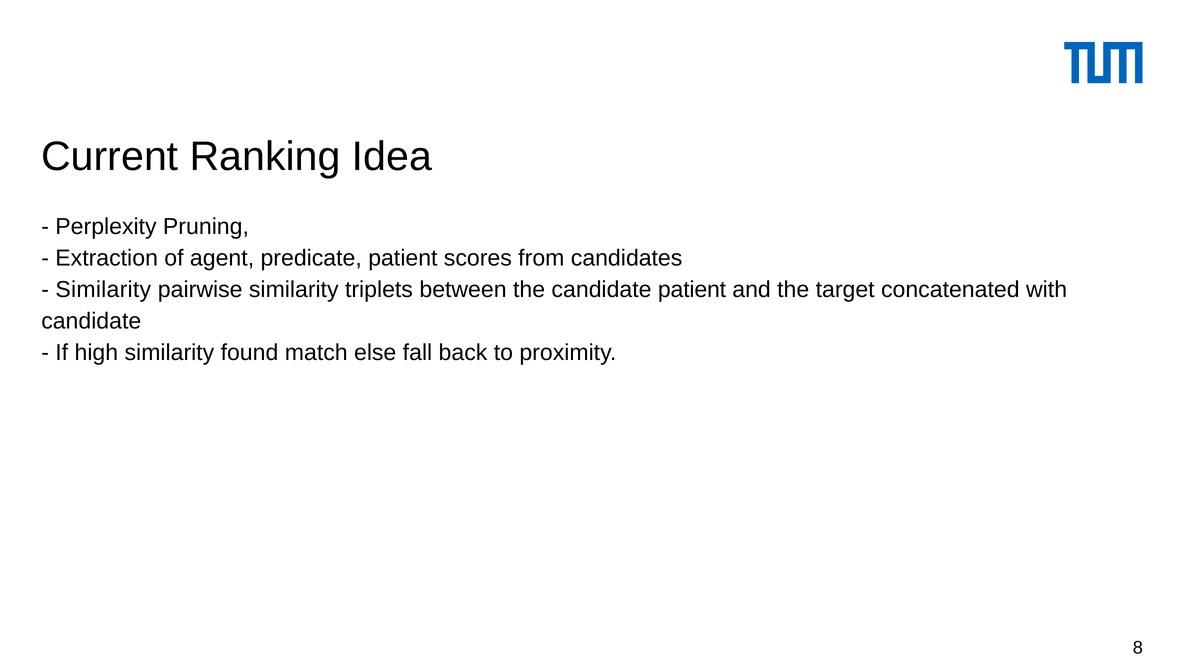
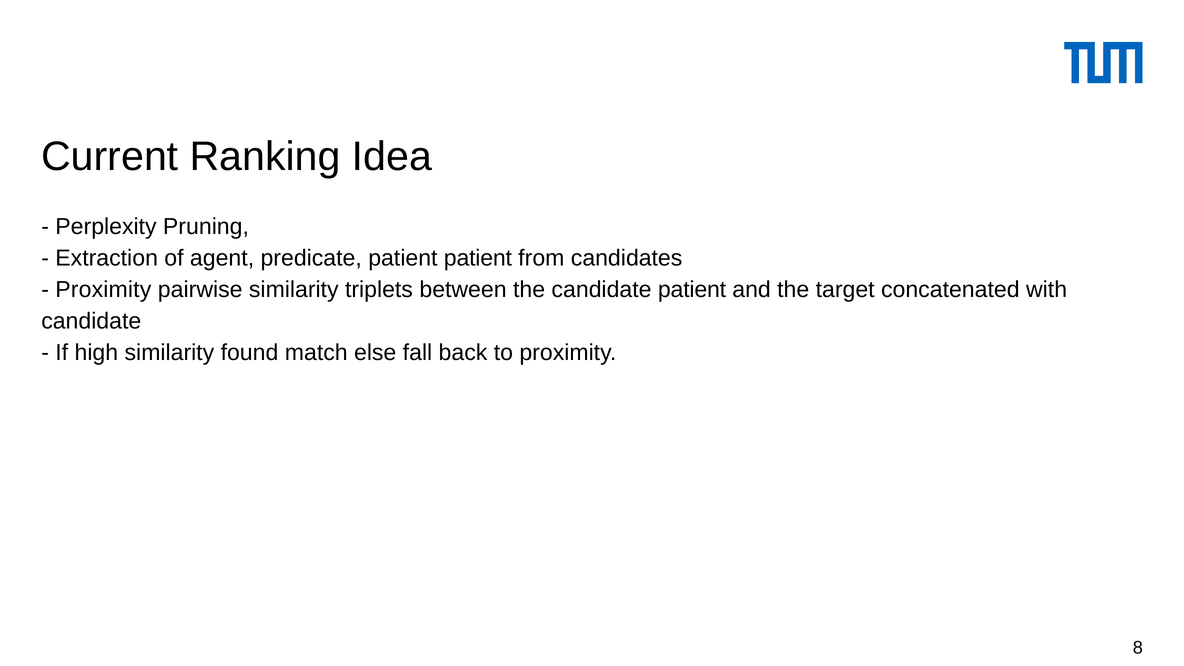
patient scores: scores -> patient
Similarity at (103, 290): Similarity -> Proximity
